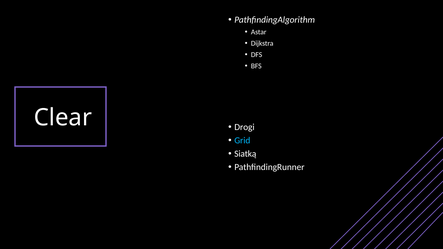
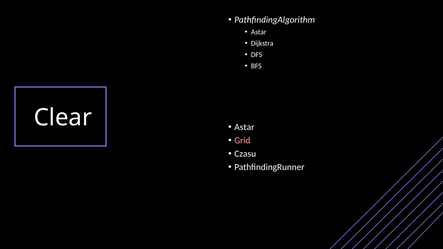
Drogi at (244, 127): Drogi -> Astar
Grid colour: light blue -> pink
Siatką: Siatką -> Czasu
